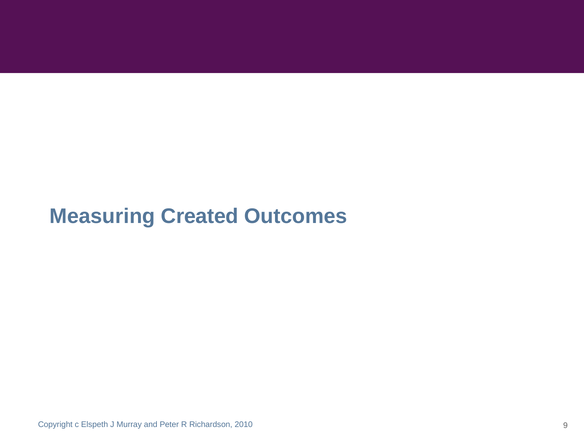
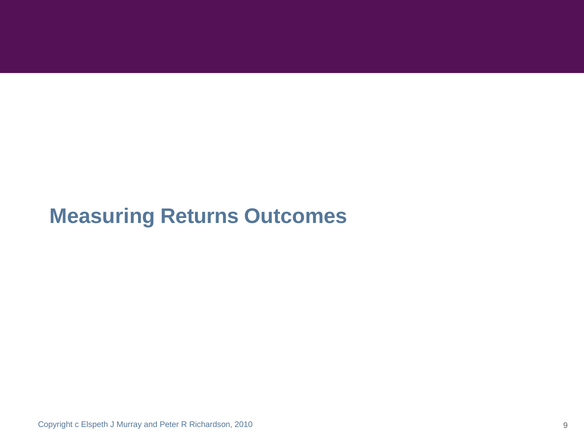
Created: Created -> Returns
